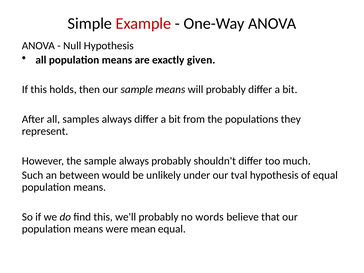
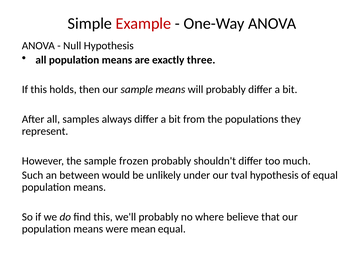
given: given -> three
sample always: always -> frozen
words: words -> where
